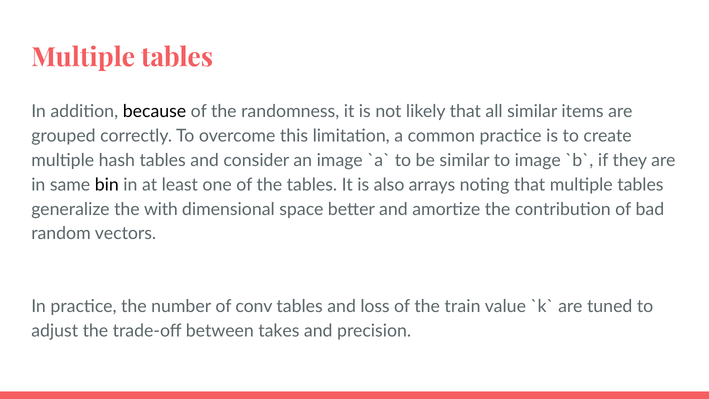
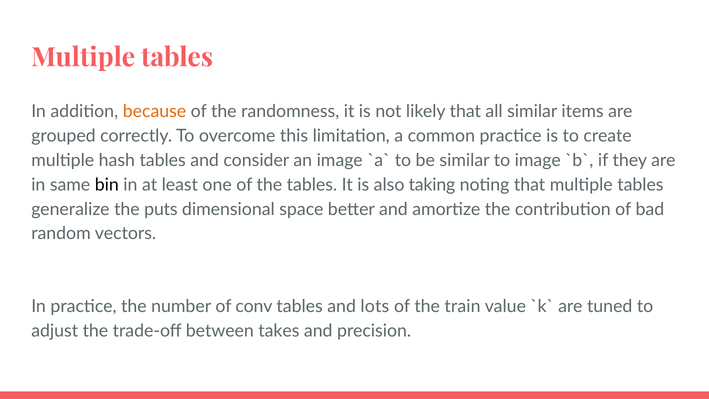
because colour: black -> orange
arrays: arrays -> taking
with: with -> puts
loss: loss -> lots
